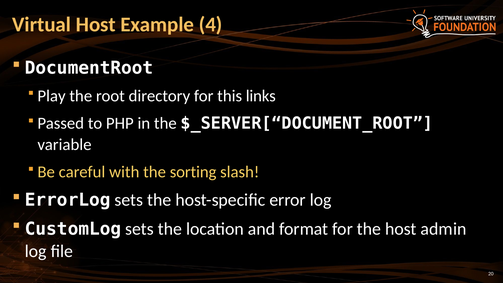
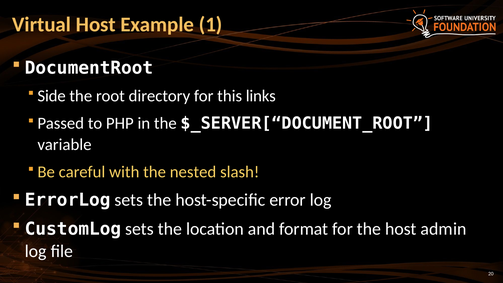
4: 4 -> 1
Play: Play -> Side
sorting: sorting -> nested
